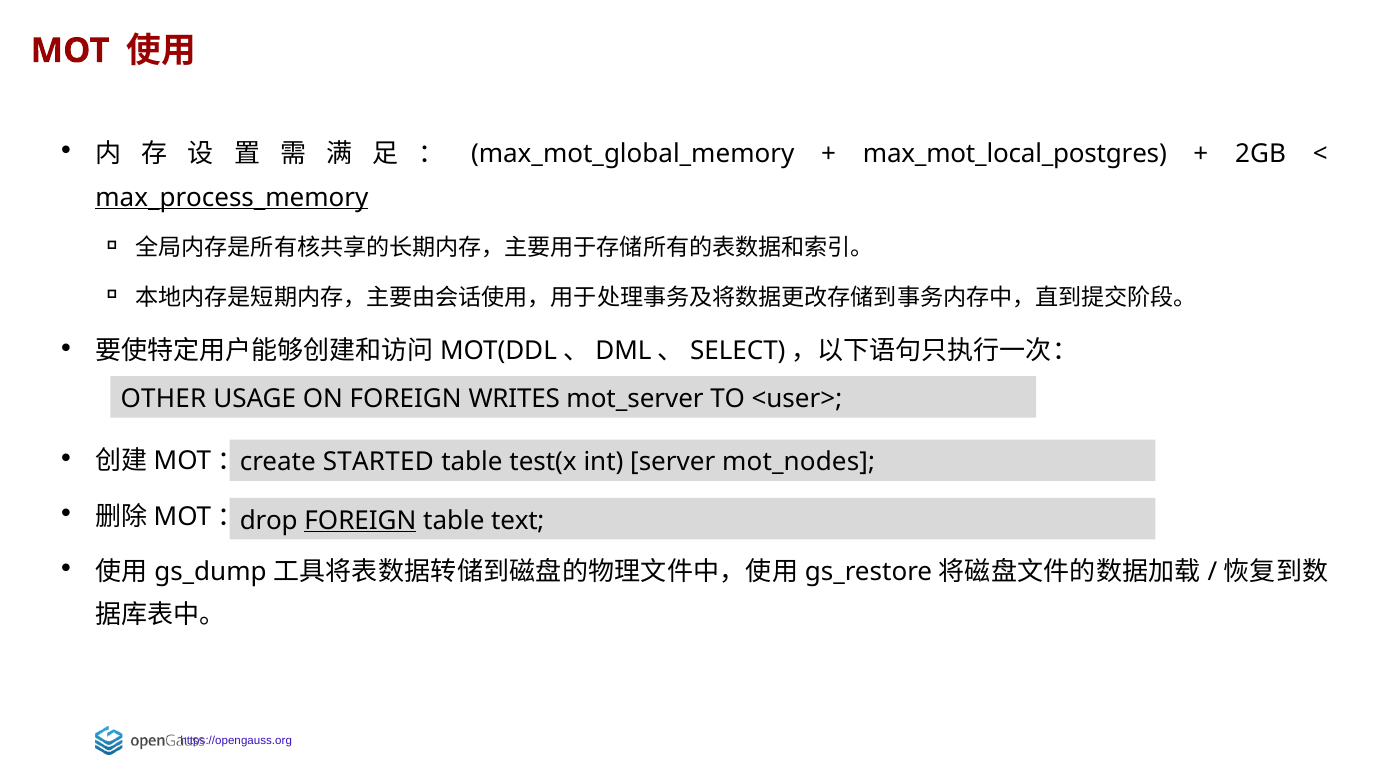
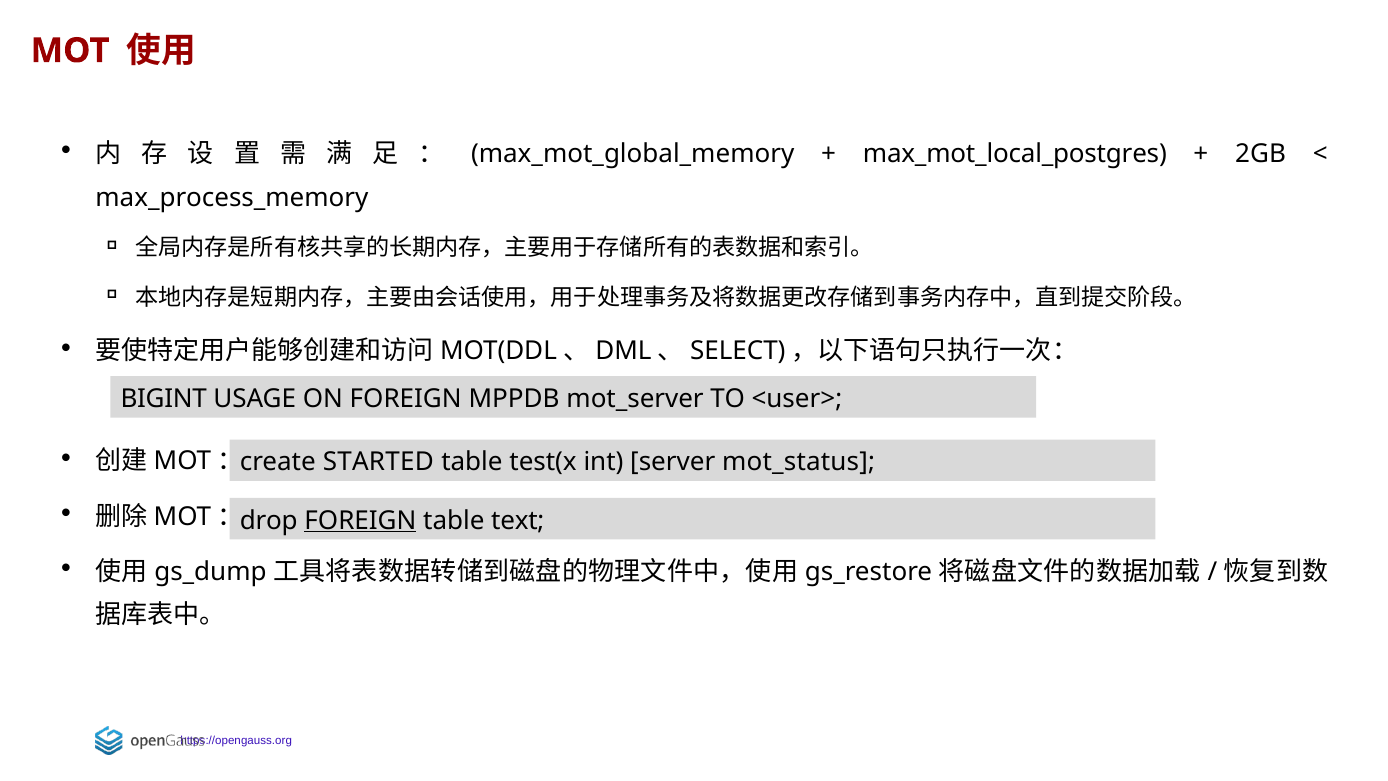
max_process_memory underline: present -> none
OTHER: OTHER -> BIGINT
WRITES: WRITES -> MPPDB
mot_nodes: mot_nodes -> mot_status
